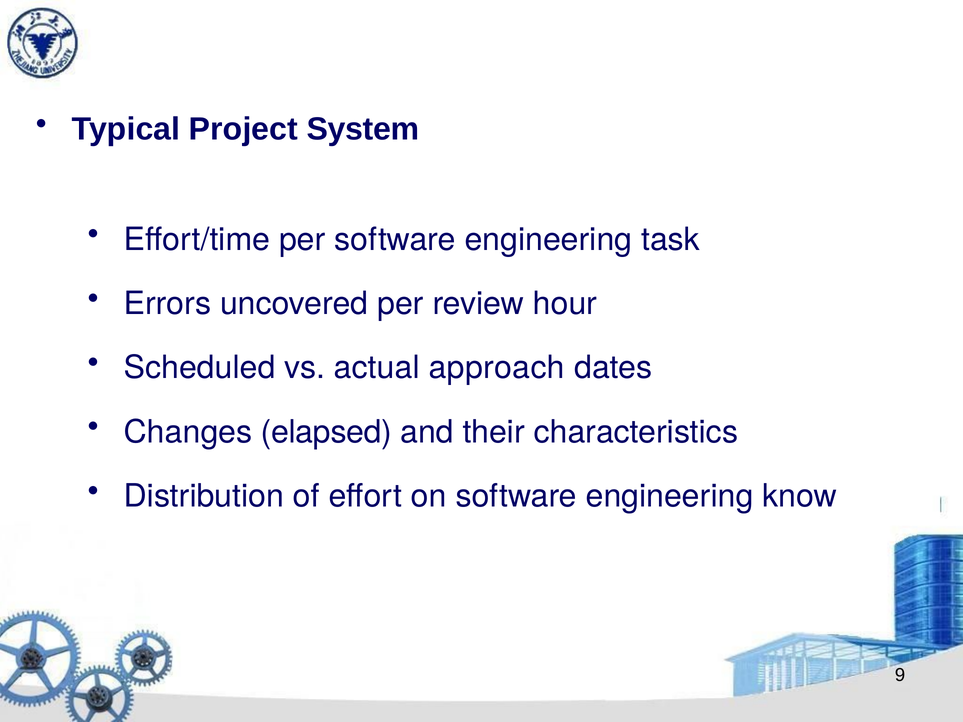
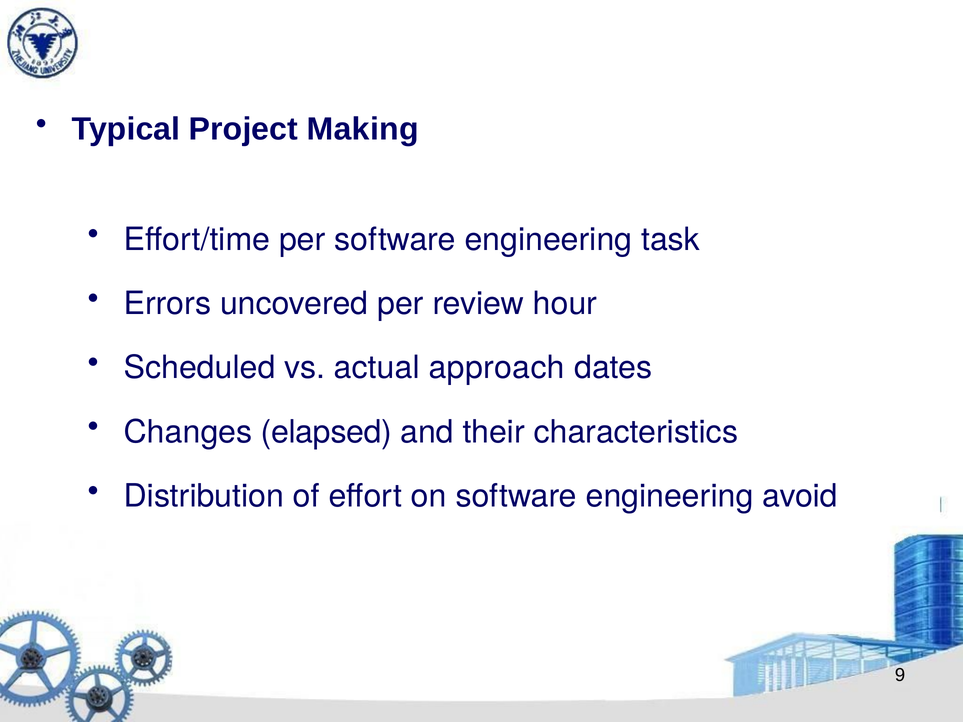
System: System -> Making
know: know -> avoid
